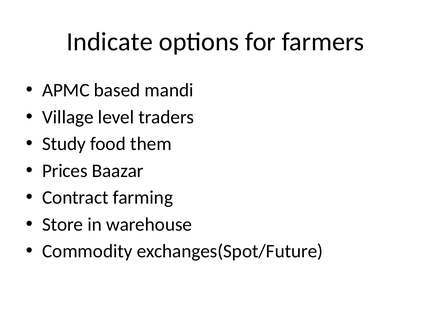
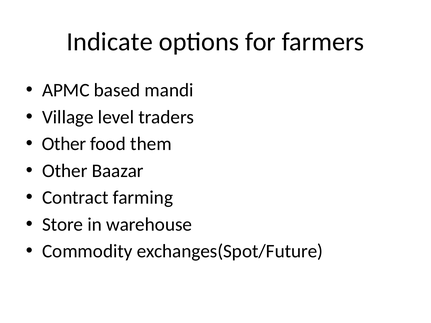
Study at (64, 144): Study -> Other
Prices at (65, 171): Prices -> Other
